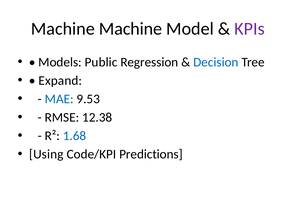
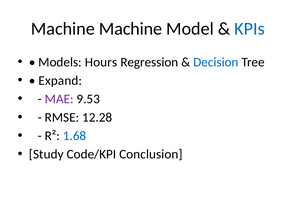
KPIs colour: purple -> blue
Public: Public -> Hours
MAE colour: blue -> purple
12.38: 12.38 -> 12.28
Using: Using -> Study
Predictions: Predictions -> Conclusion
